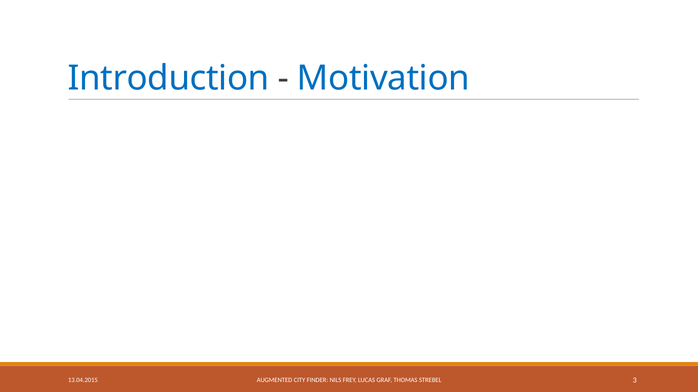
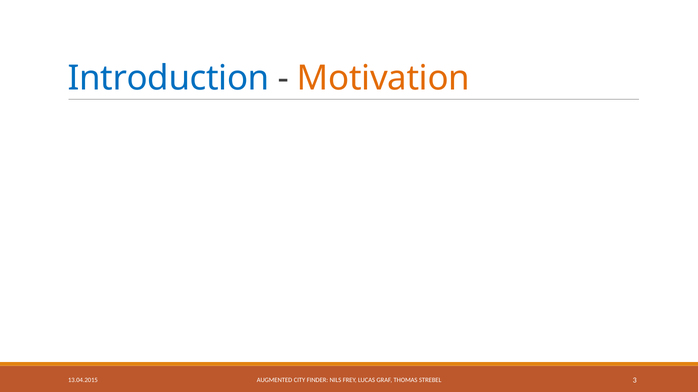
Motivation colour: blue -> orange
